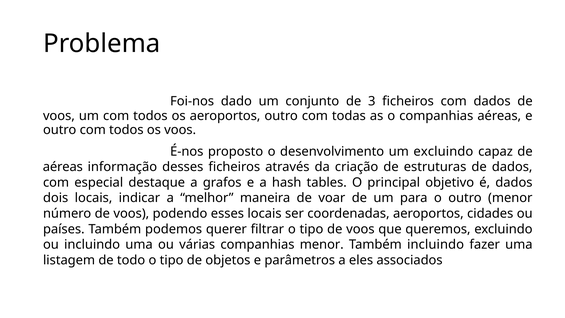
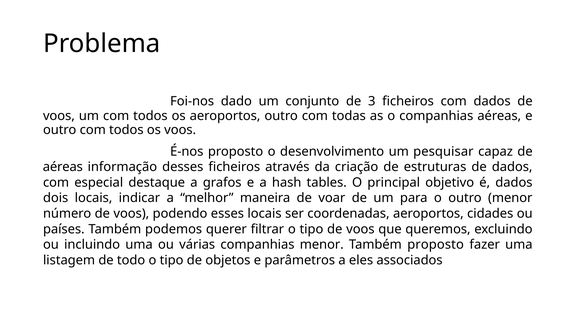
um excluindo: excluindo -> pesquisar
Também incluindo: incluindo -> proposto
